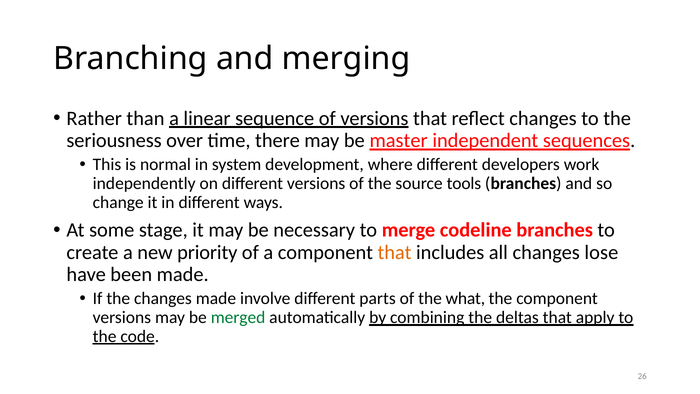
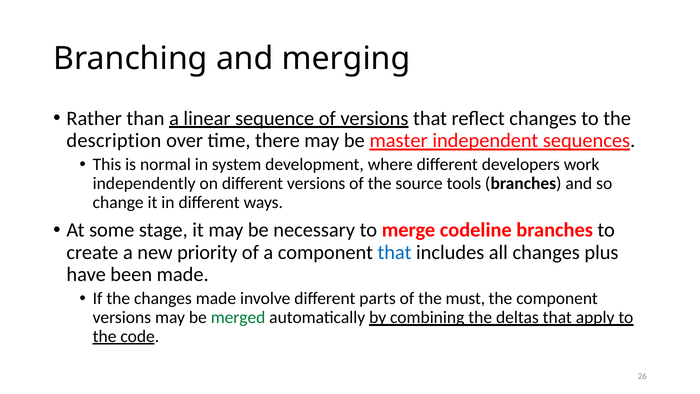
seriousness: seriousness -> description
that at (395, 252) colour: orange -> blue
lose: lose -> plus
what: what -> must
